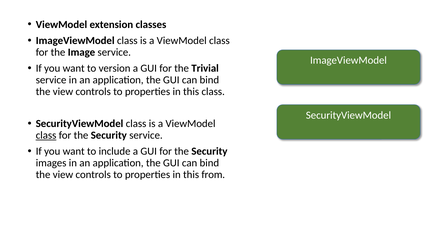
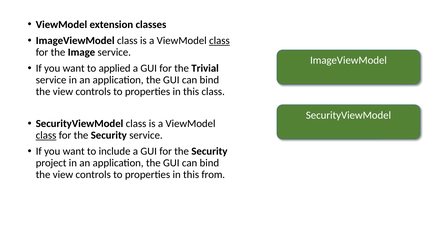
class at (219, 41) underline: none -> present
version: version -> applied
images: images -> project
